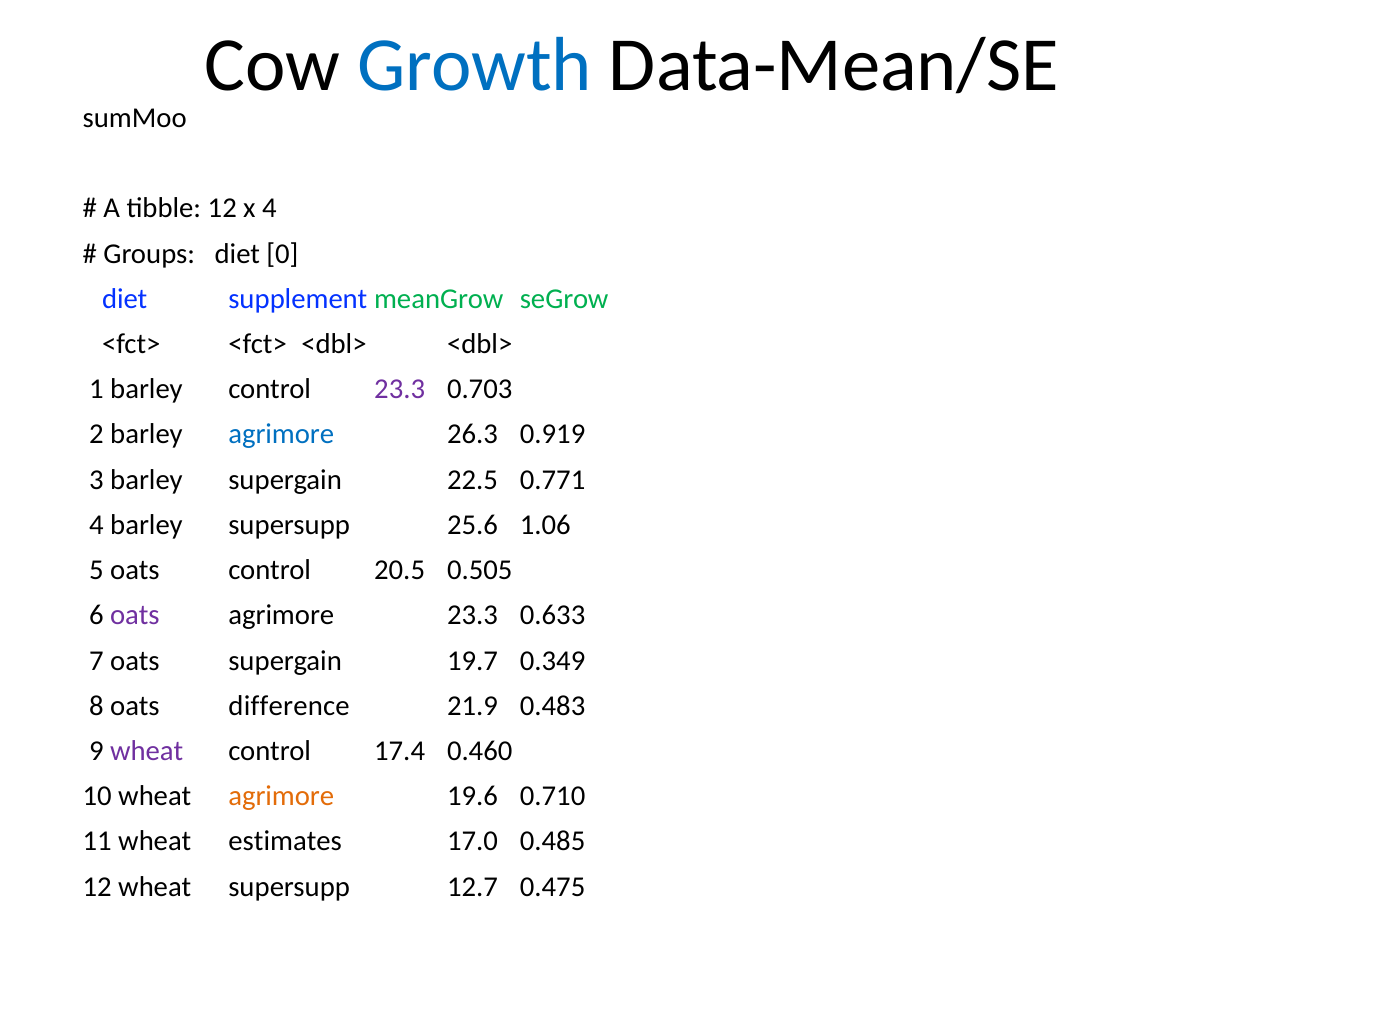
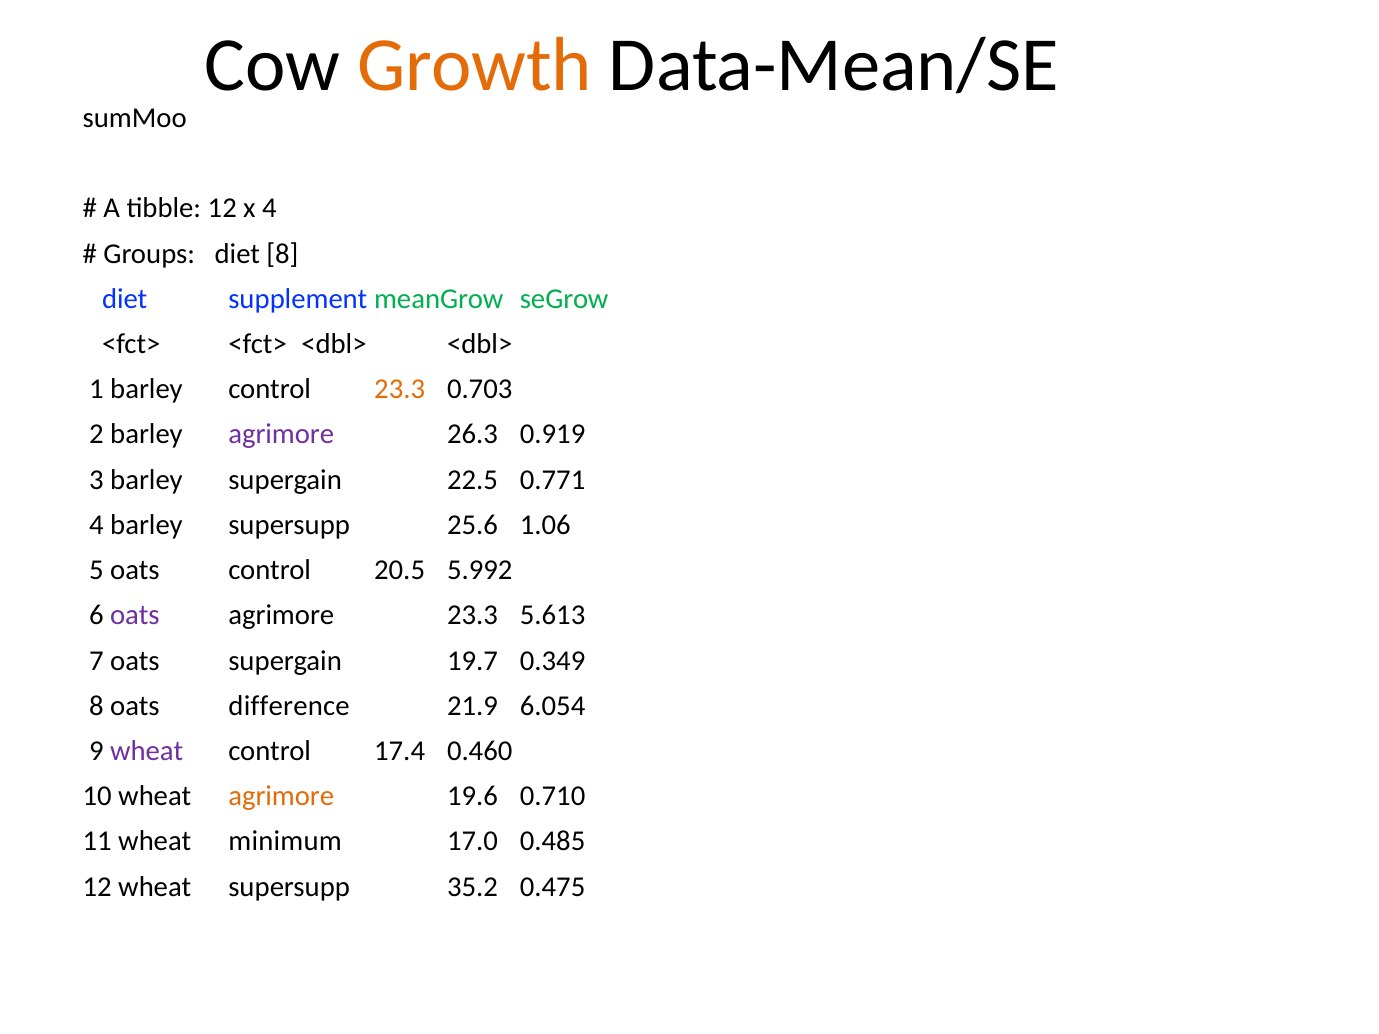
Growth colour: blue -> orange
diet 0: 0 -> 8
23.3 at (400, 389) colour: purple -> orange
agrimore at (281, 435) colour: blue -> purple
0.505: 0.505 -> 5.992
0.633: 0.633 -> 5.613
0.483: 0.483 -> 6.054
estimates: estimates -> minimum
12.7: 12.7 -> 35.2
